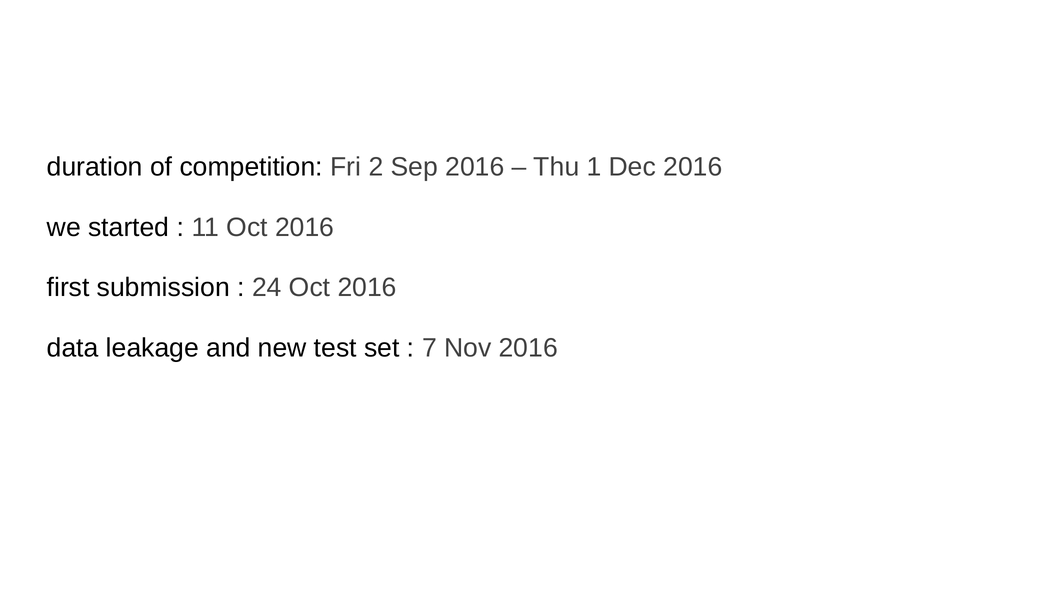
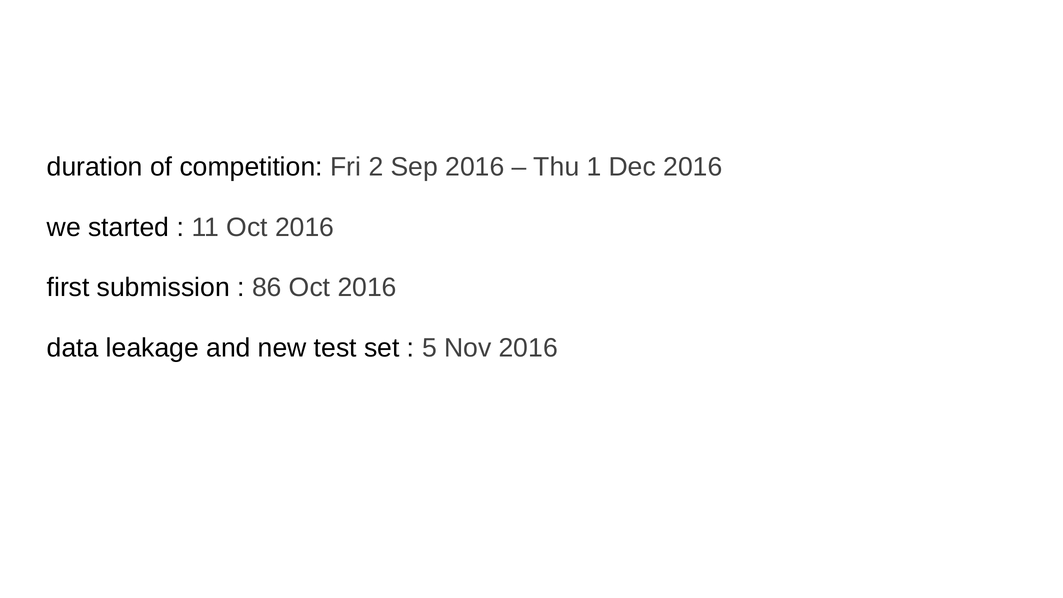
24: 24 -> 86
7: 7 -> 5
